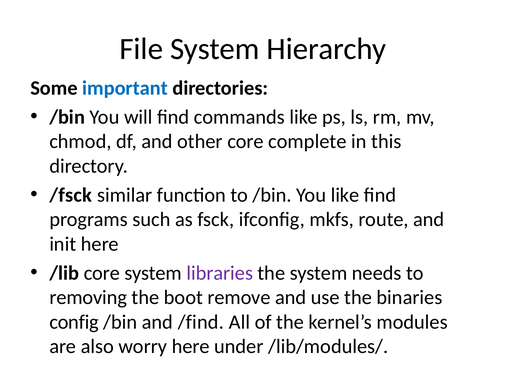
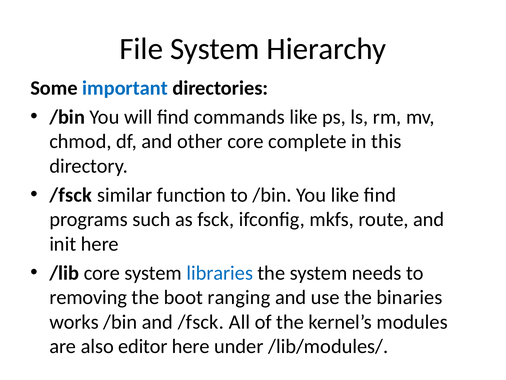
libraries colour: purple -> blue
remove: remove -> ranging
config: config -> works
and /find: /find -> /fsck
worry: worry -> editor
